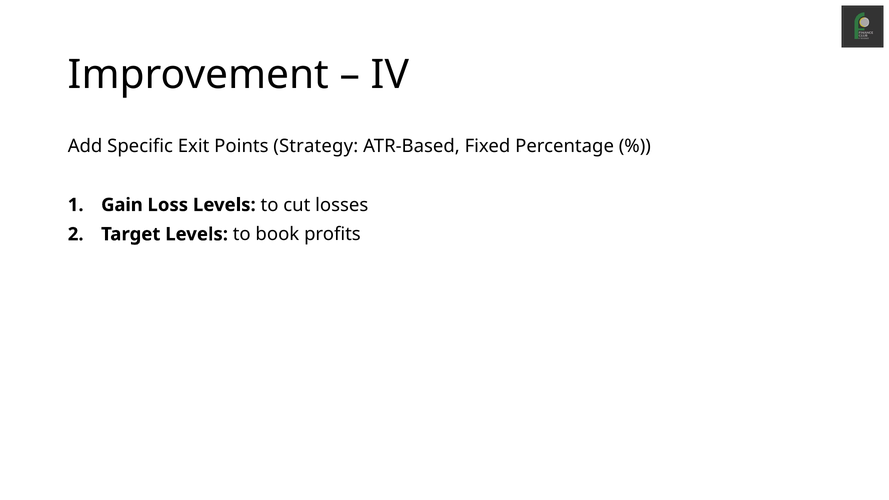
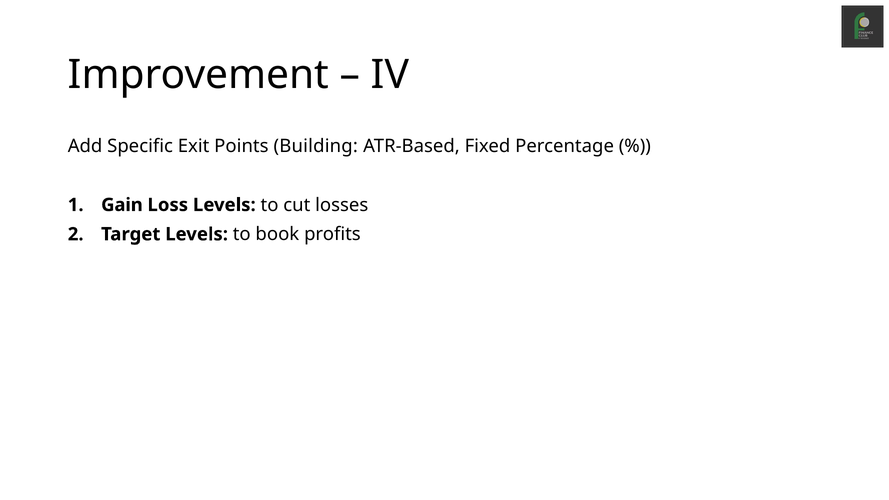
Strategy: Strategy -> Building
